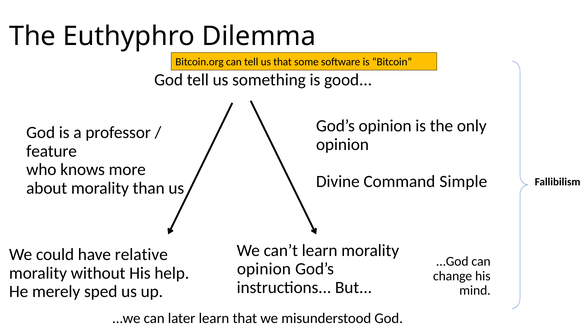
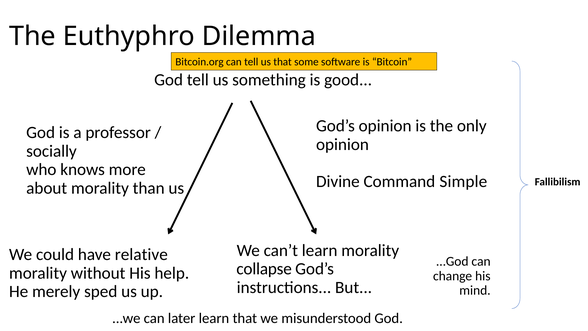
feature: feature -> socially
opinion at (264, 269): opinion -> collapse
